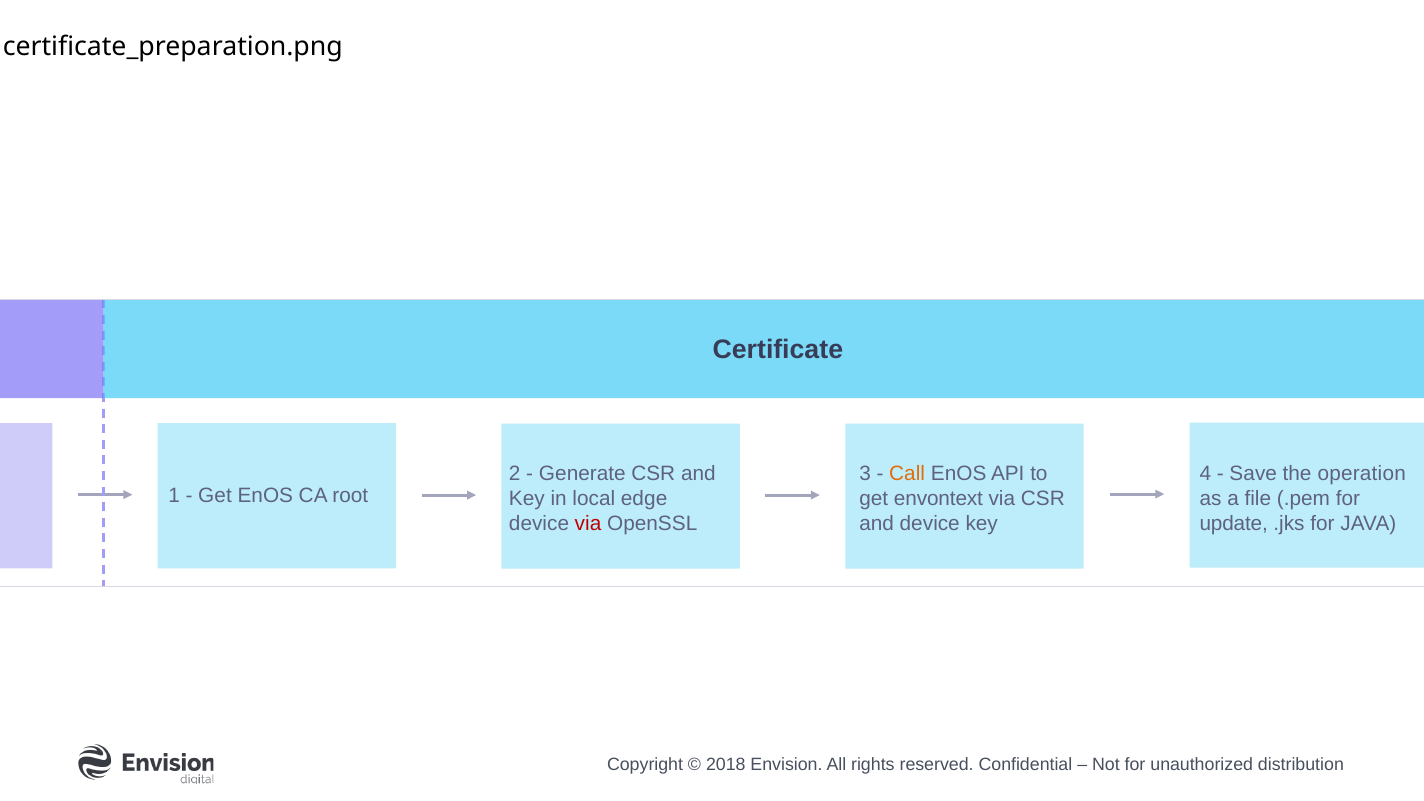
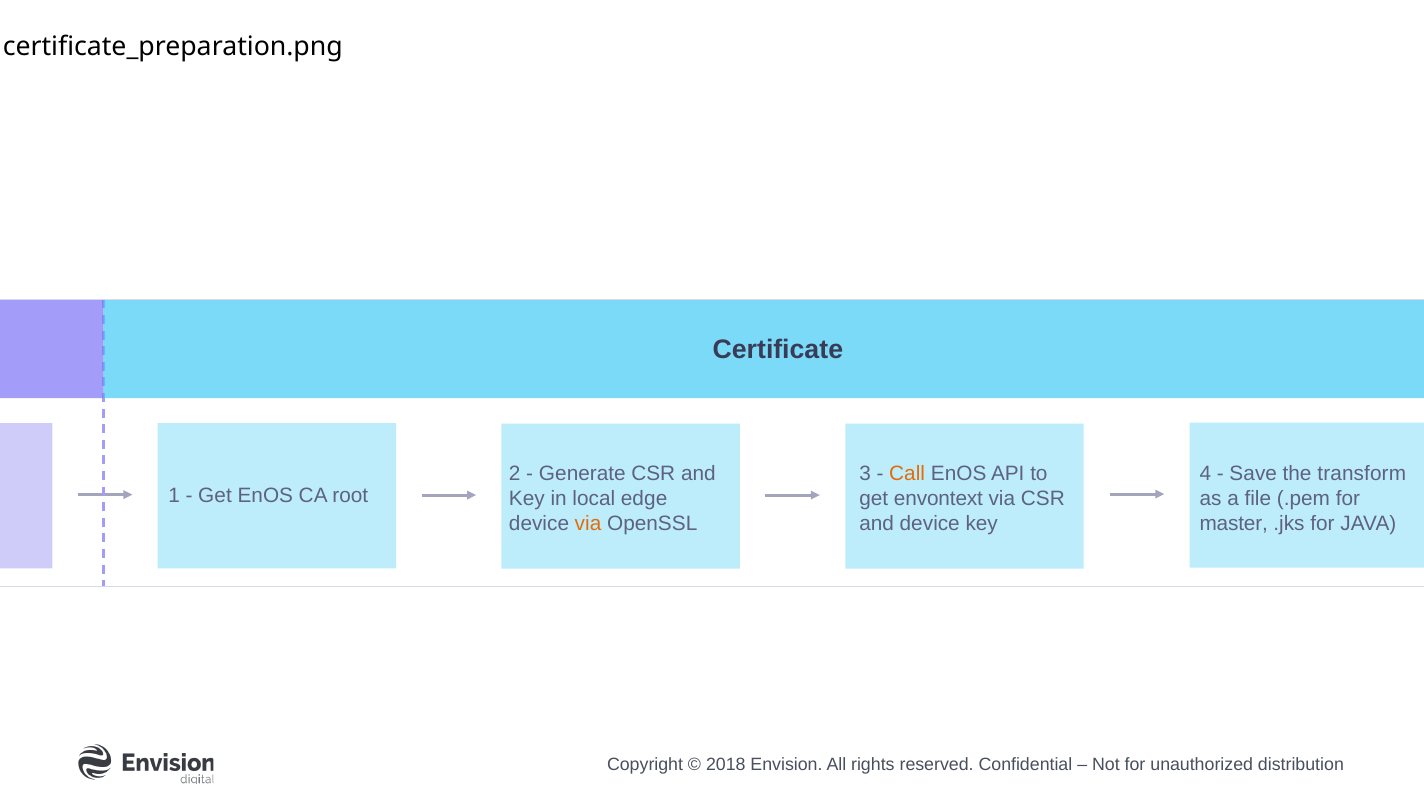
operation: operation -> transform
via at (588, 524) colour: red -> orange
update: update -> master
